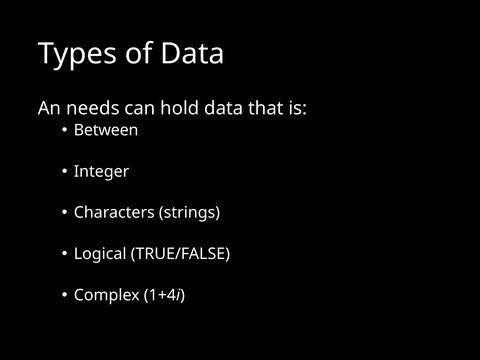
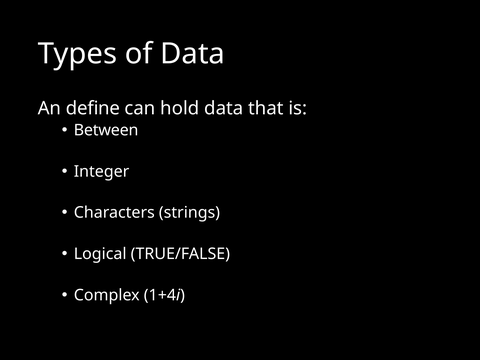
needs: needs -> define
